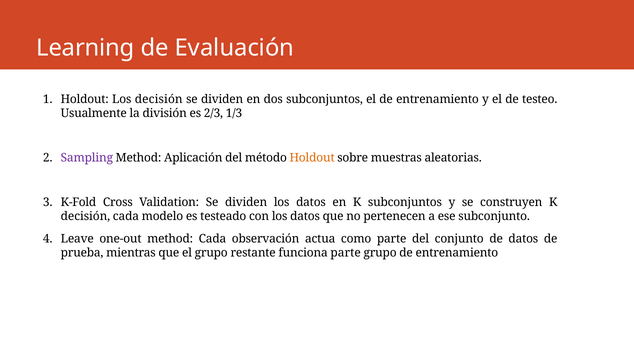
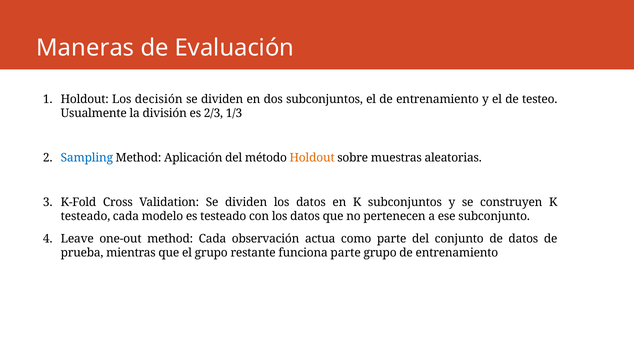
Learning: Learning -> Maneras
Sampling colour: purple -> blue
decisión at (85, 216): decisión -> testeado
